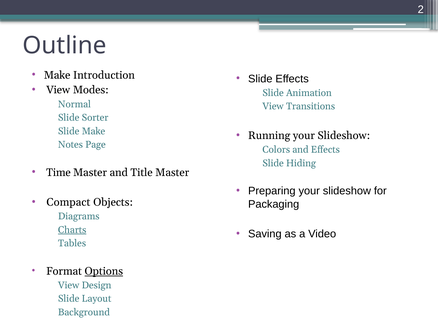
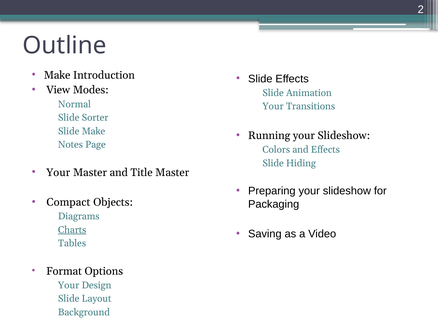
View at (273, 107): View -> Your
Time at (58, 173): Time -> Your
Options underline: present -> none
View at (69, 286): View -> Your
